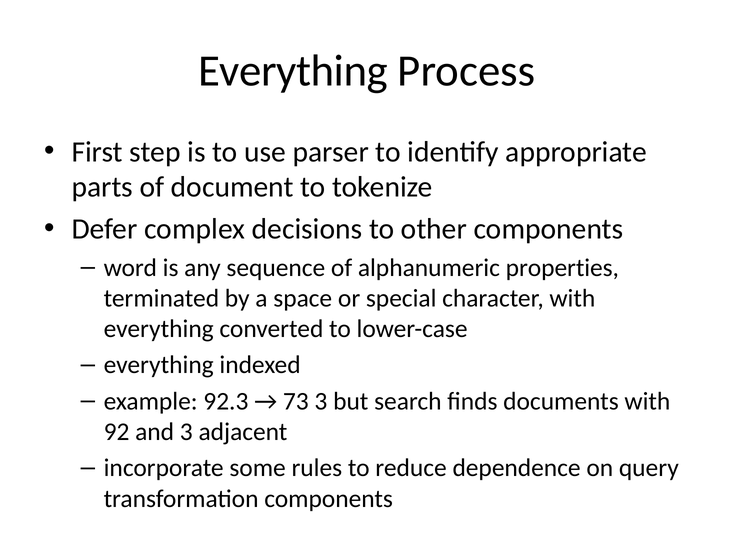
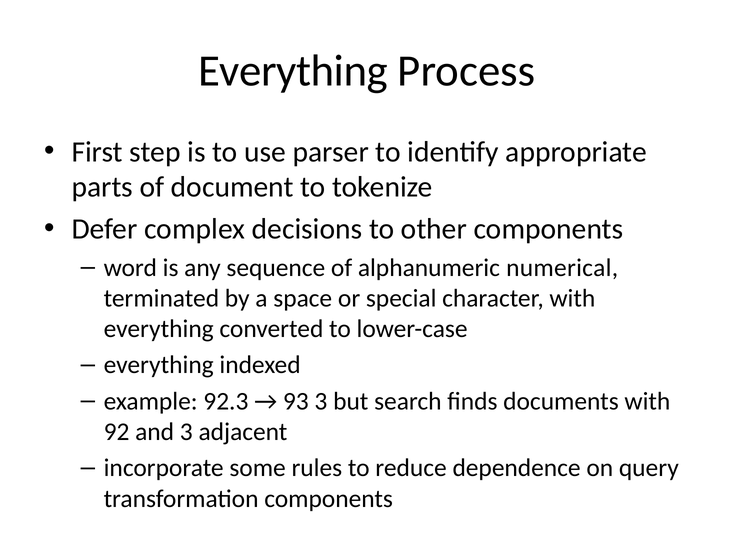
properties: properties -> numerical
73: 73 -> 93
